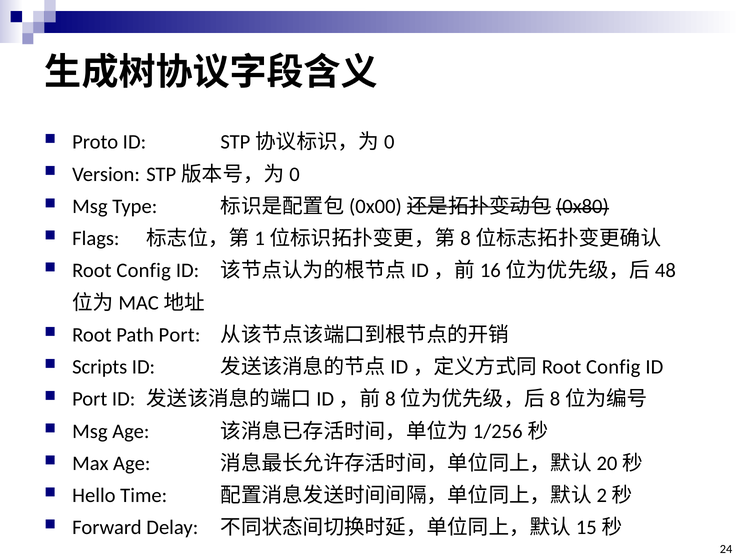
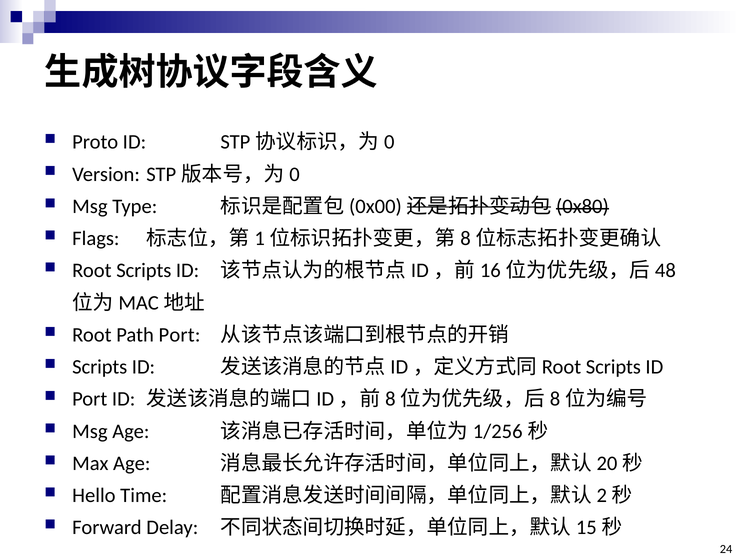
Root Config: Config -> Scripts
Config at (613, 367): Config -> Scripts
